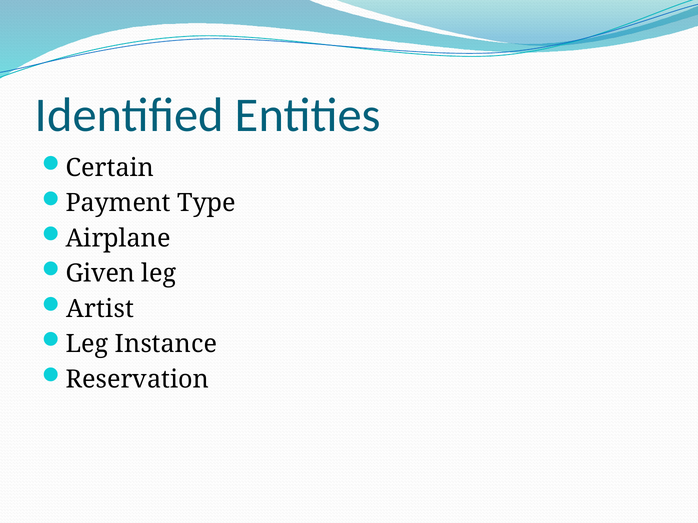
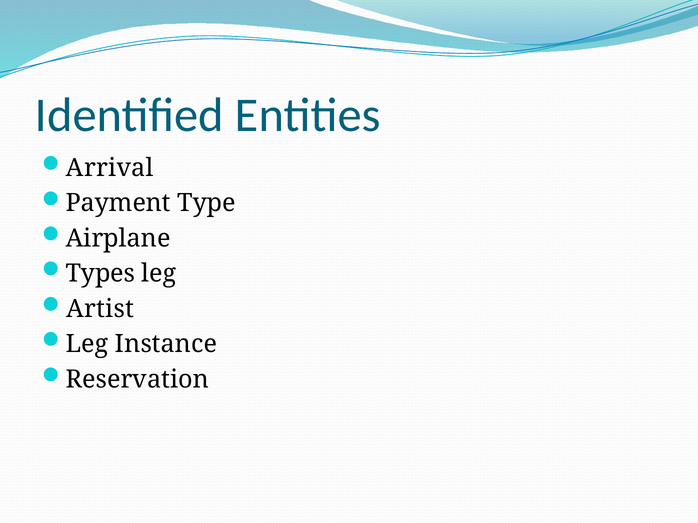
Certain: Certain -> Arrival
Given: Given -> Types
